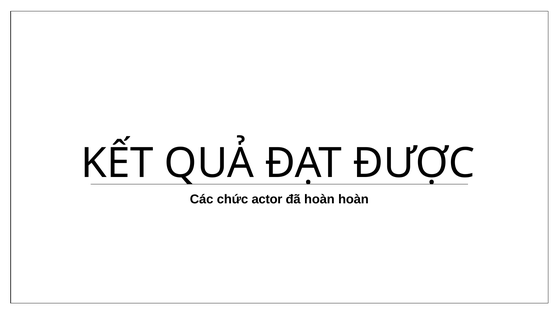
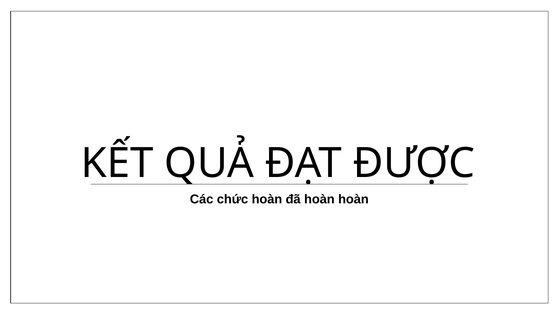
chức actor: actor -> hoàn
